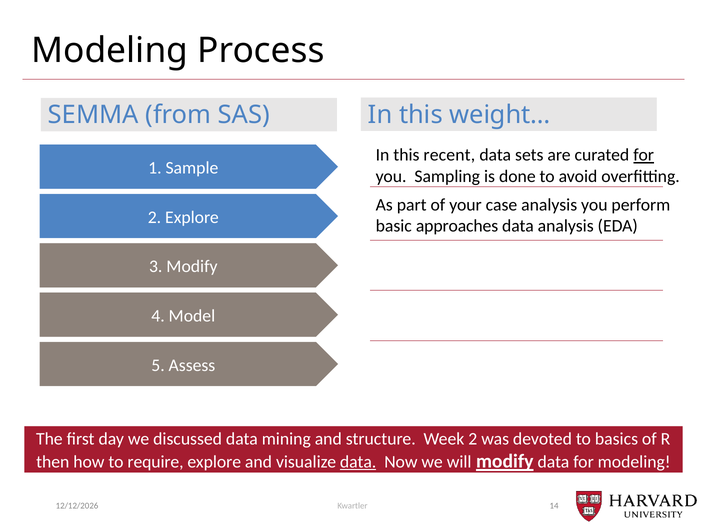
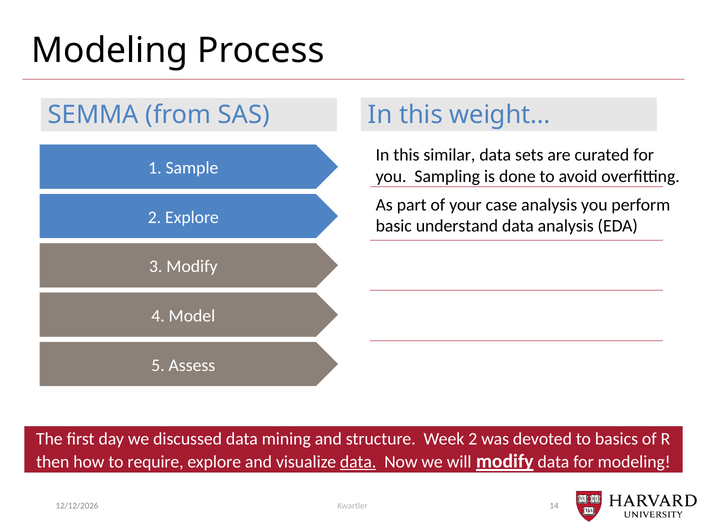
recent: recent -> similar
for at (644, 155) underline: present -> none
approaches: approaches -> understand
